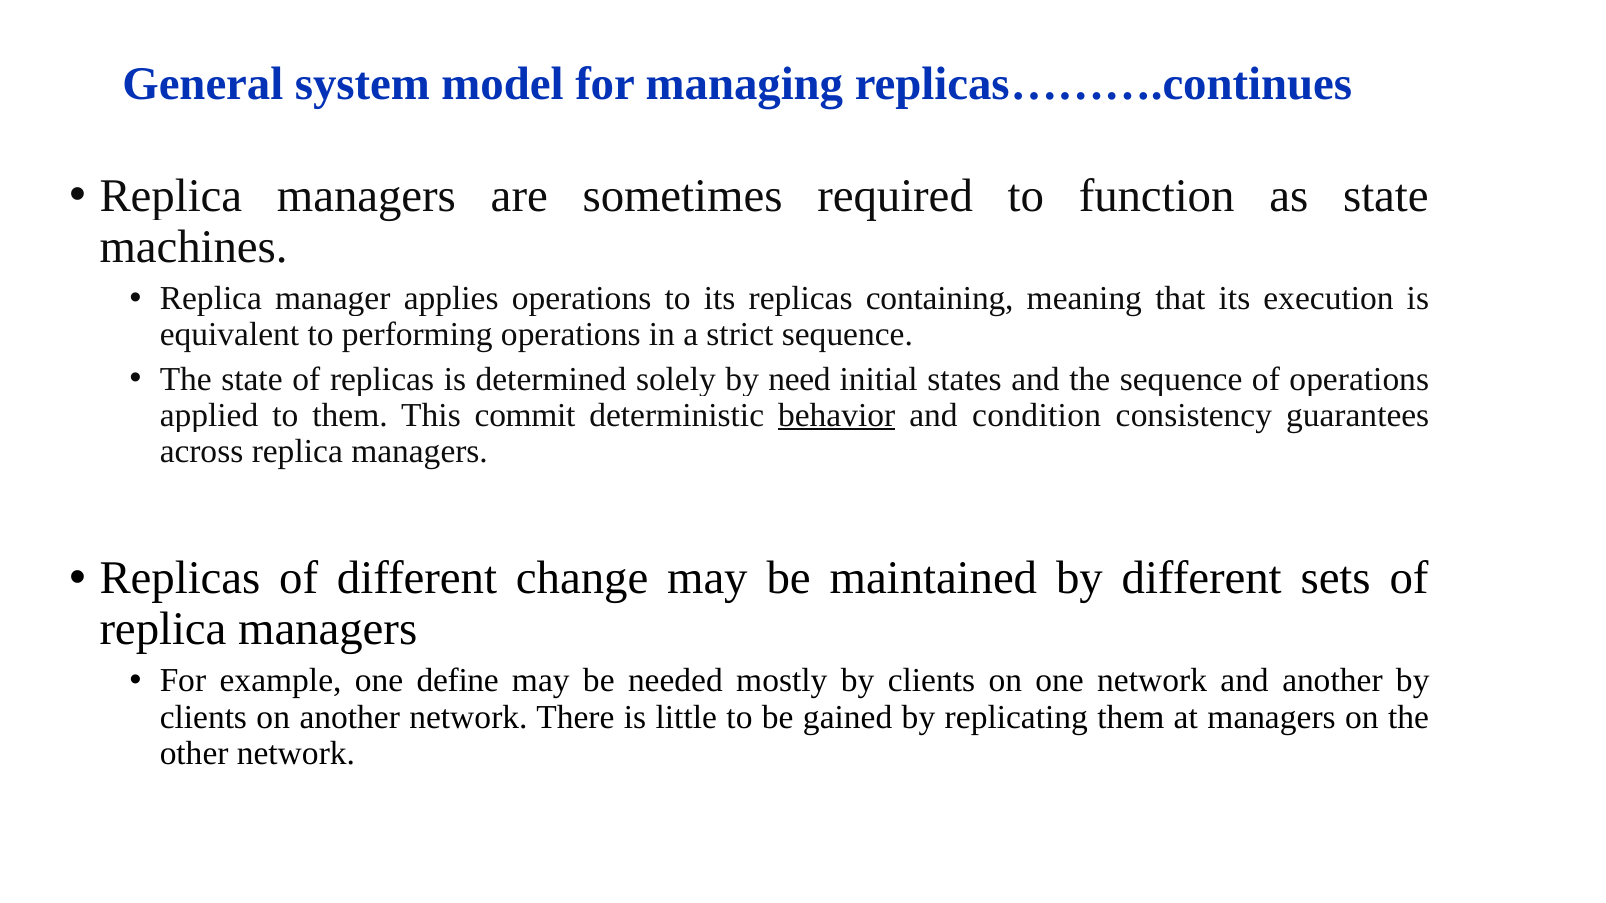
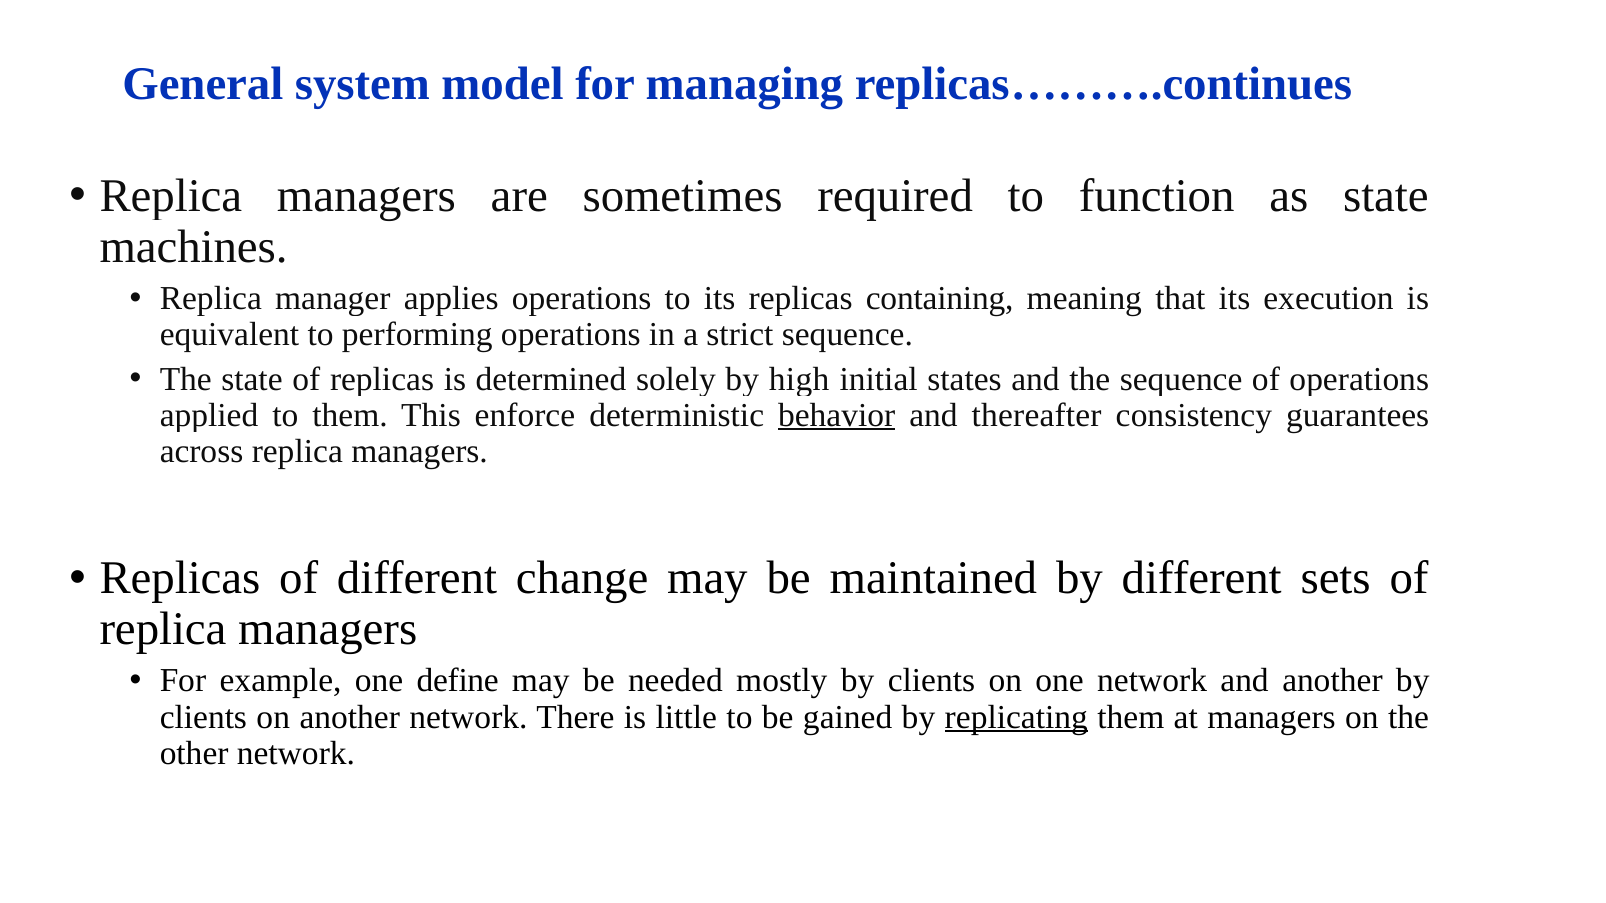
need: need -> high
commit: commit -> enforce
condition: condition -> thereafter
replicating underline: none -> present
